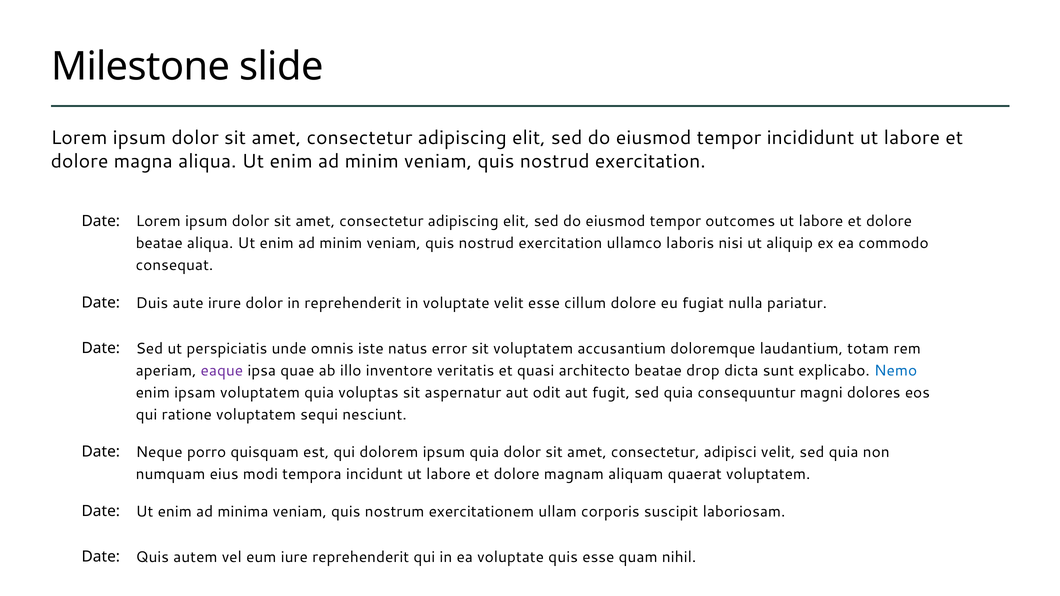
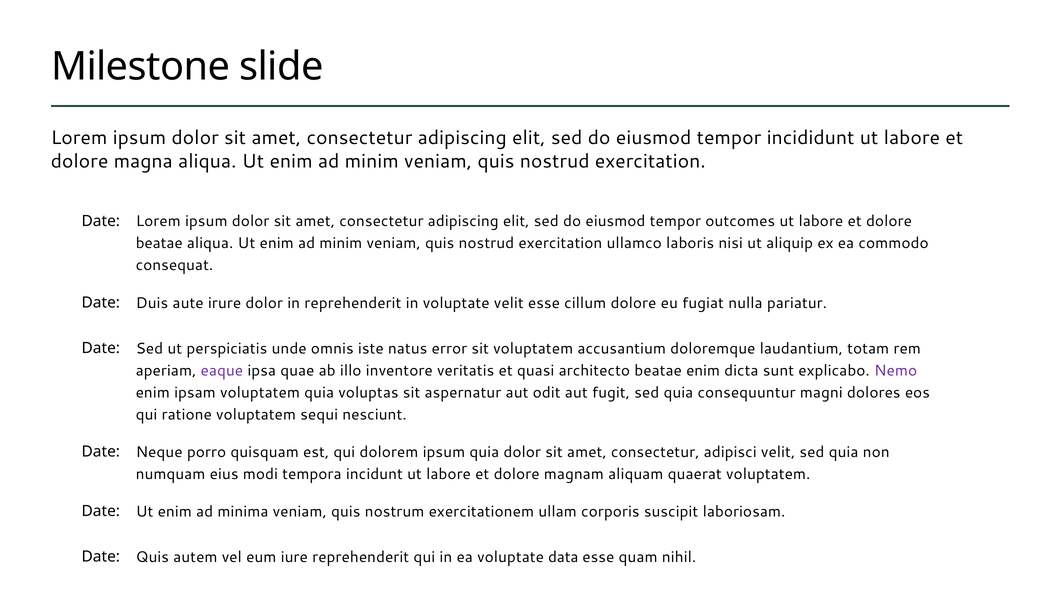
beatae drop: drop -> enim
Nemo colour: blue -> purple
voluptate quis: quis -> data
